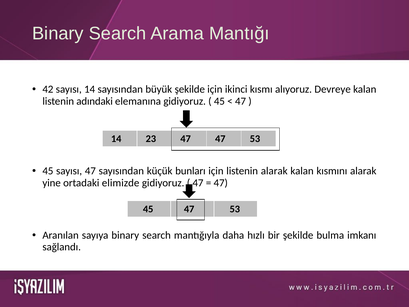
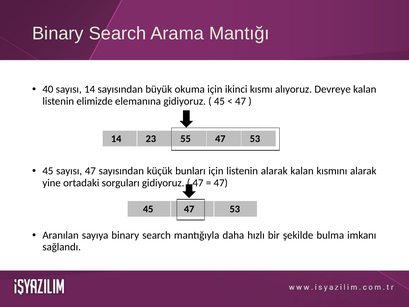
42: 42 -> 40
büyük şekilde: şekilde -> okuma
adındaki: adındaki -> elimizde
23 47: 47 -> 55
elimizde: elimizde -> sorguları
